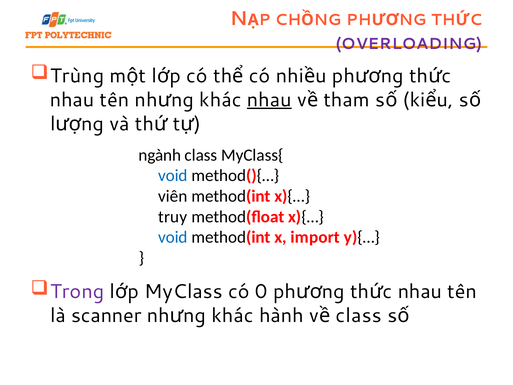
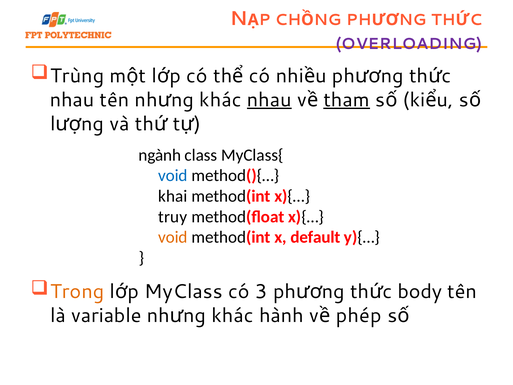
tham underline: none -> present
viên: viên -> khai
void at (173, 237) colour: blue -> orange
import: import -> default
Trong colour: purple -> orange
0: 0 -> 3
nhau at (420, 291): nhau -> body
scanner: scanner -> variable
class at (359, 315): class -> phép
